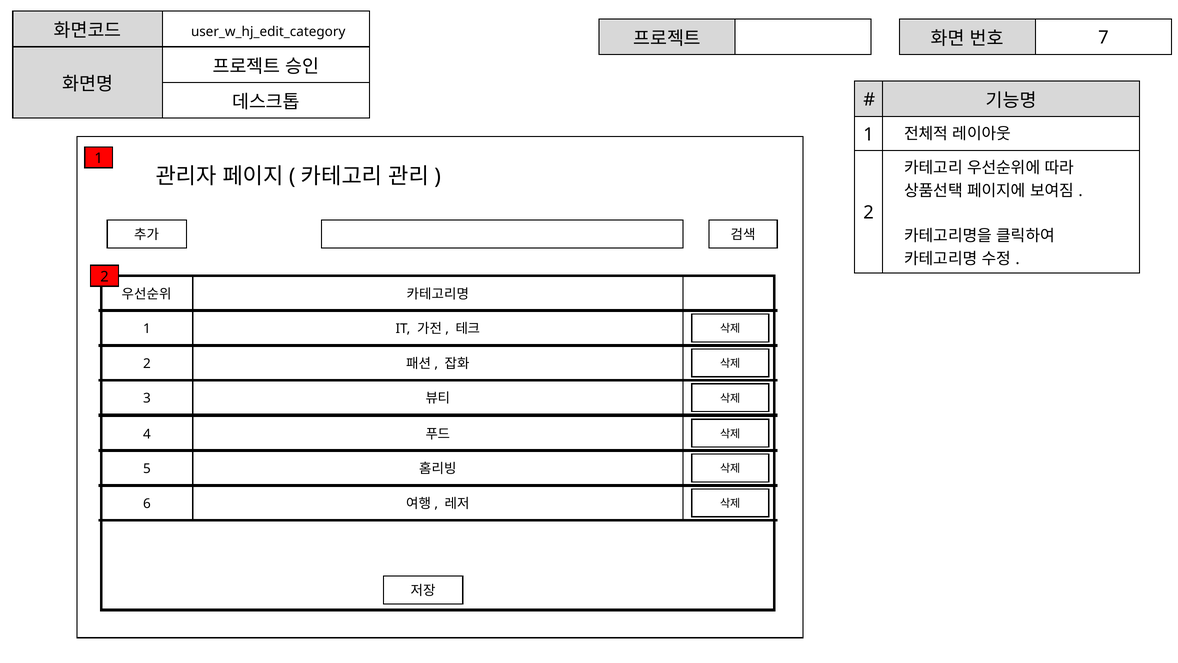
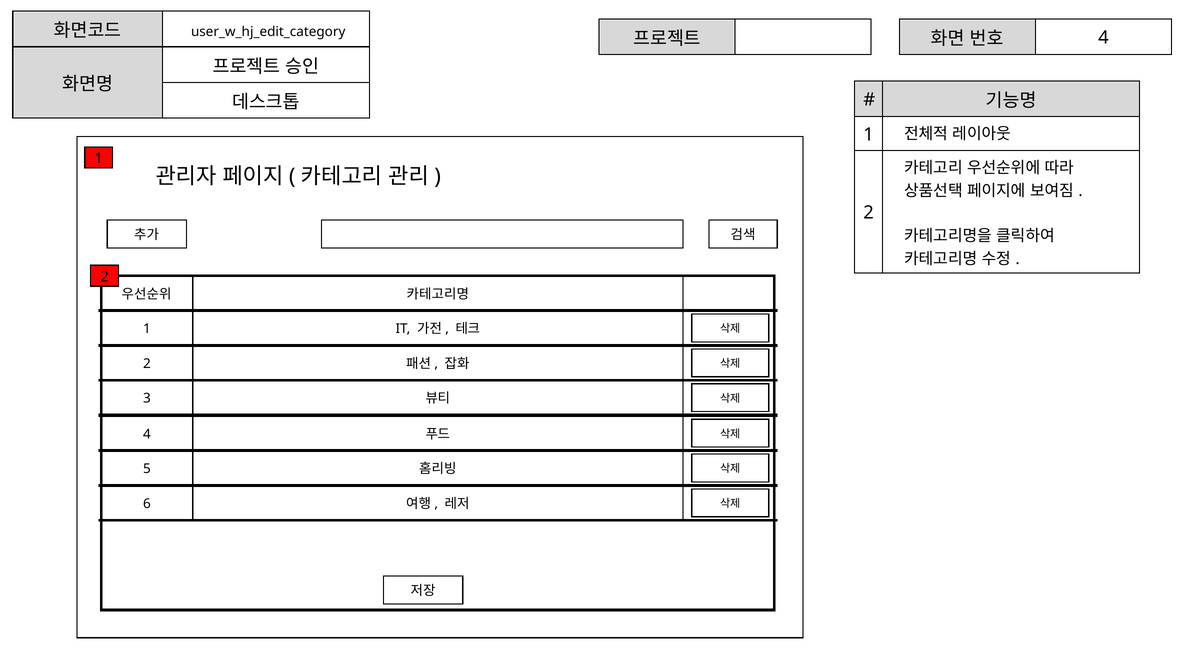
7 at (1103, 38): 7 -> 4
